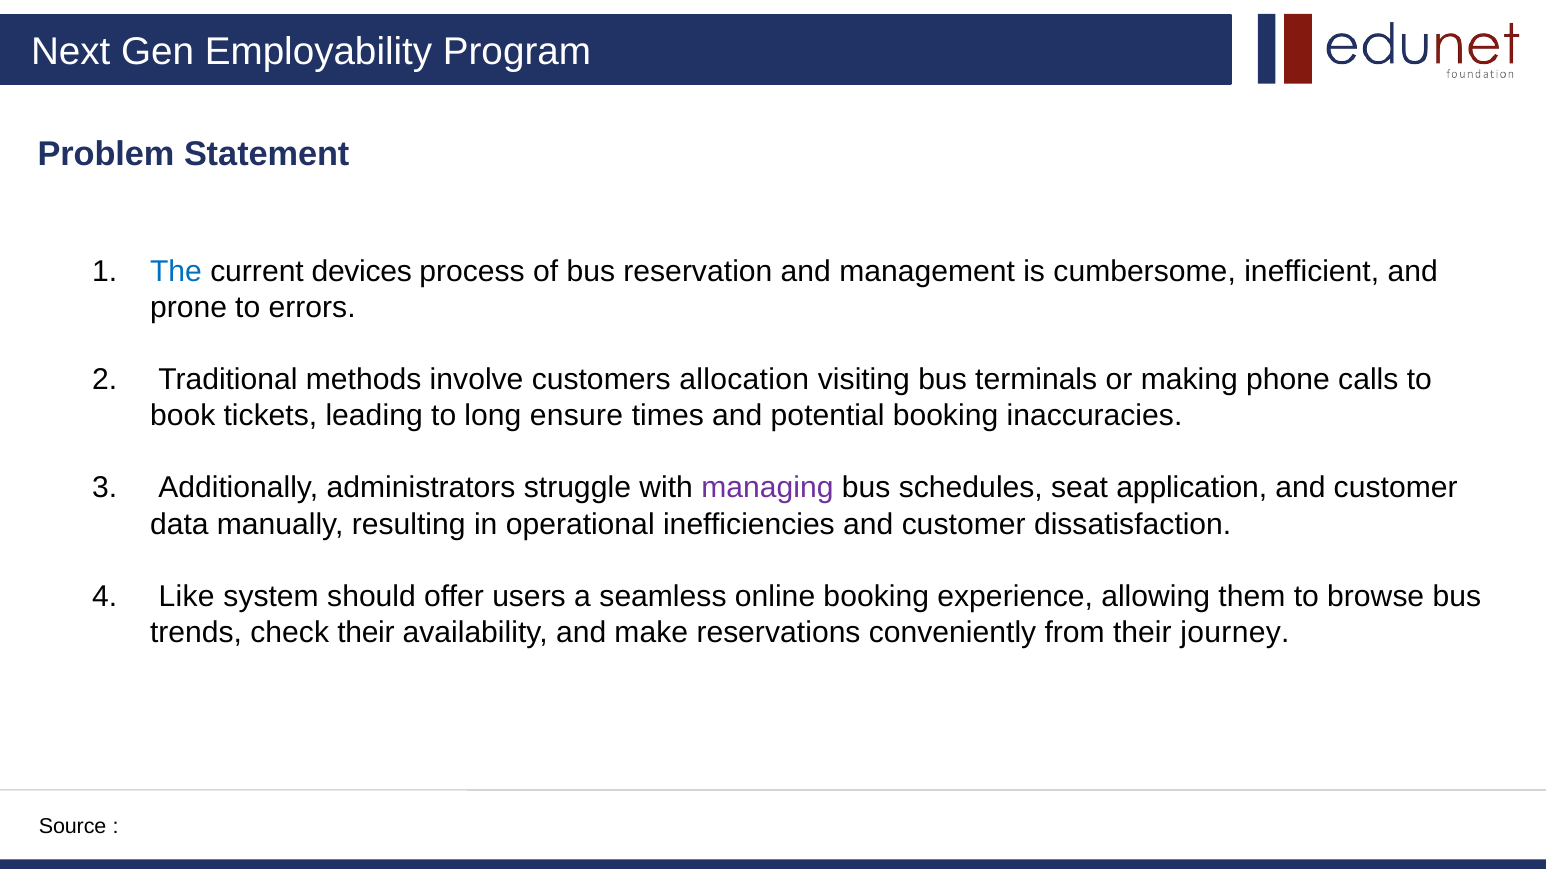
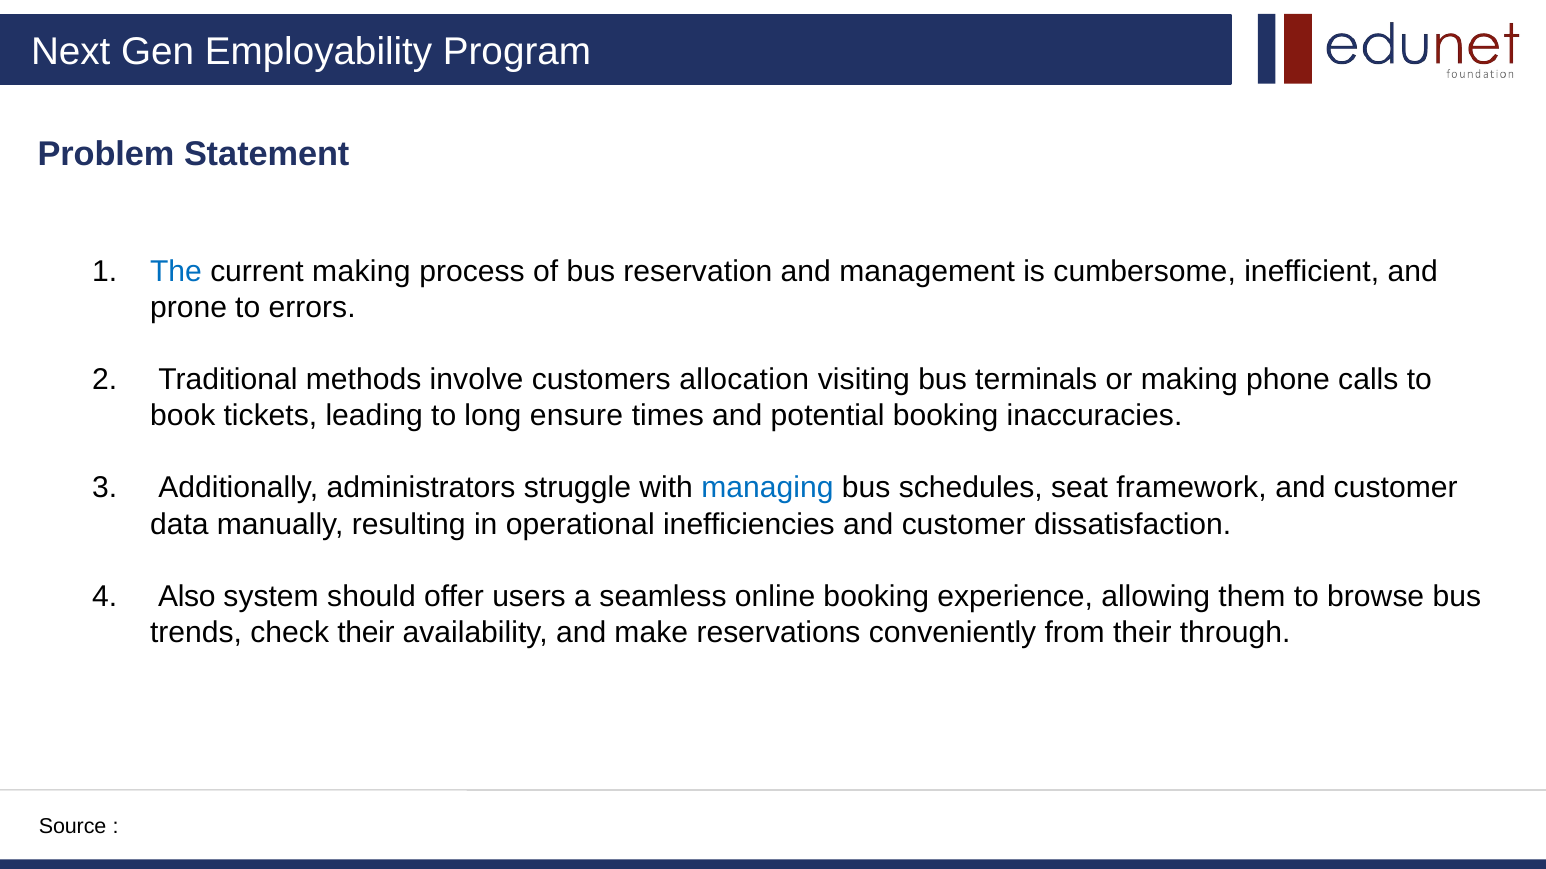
current devices: devices -> making
managing colour: purple -> blue
application: application -> framework
Like: Like -> Also
journey: journey -> through
